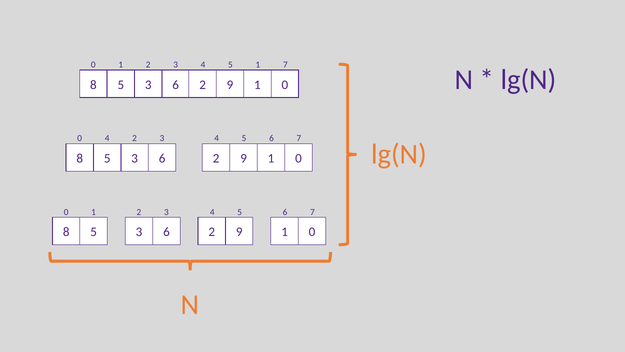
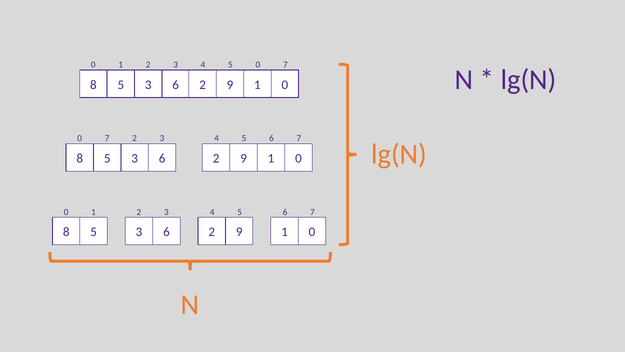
3 4 5 1: 1 -> 0
4 at (107, 138): 4 -> 7
